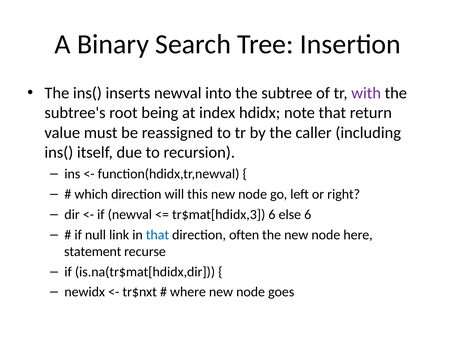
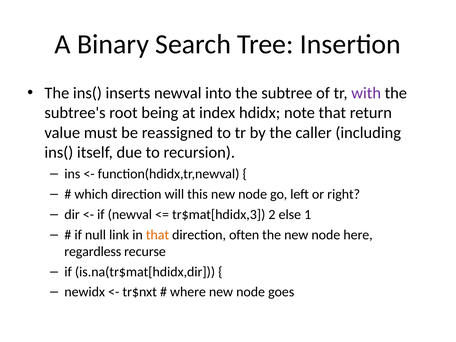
tr$mat[hdidx,3 6: 6 -> 2
else 6: 6 -> 1
that at (157, 235) colour: blue -> orange
statement: statement -> regardless
